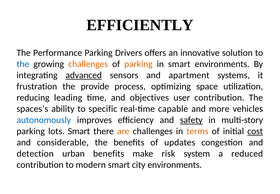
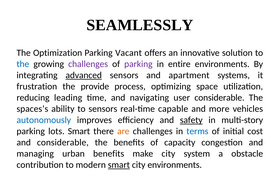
EFFICIENTLY: EFFICIENTLY -> SEAMLESSLY
Performance: Performance -> Optimization
Drivers: Drivers -> Vacant
challenges at (88, 64) colour: orange -> purple
parking at (138, 64) colour: orange -> purple
in smart: smart -> entire
objectives: objectives -> navigating
user contribution: contribution -> considerable
to specific: specific -> sensors
terms colour: orange -> blue
cost underline: present -> none
updates: updates -> capacity
detection: detection -> managing
make risk: risk -> city
reduced: reduced -> obstacle
smart at (119, 165) underline: none -> present
